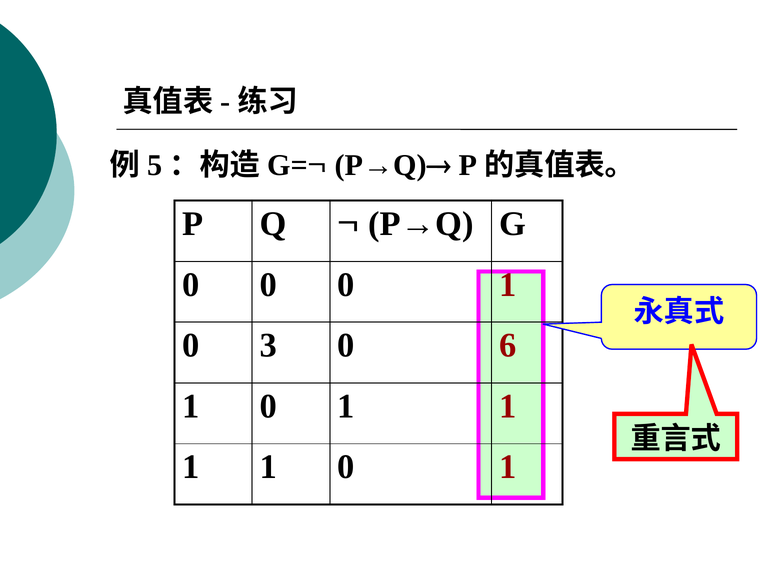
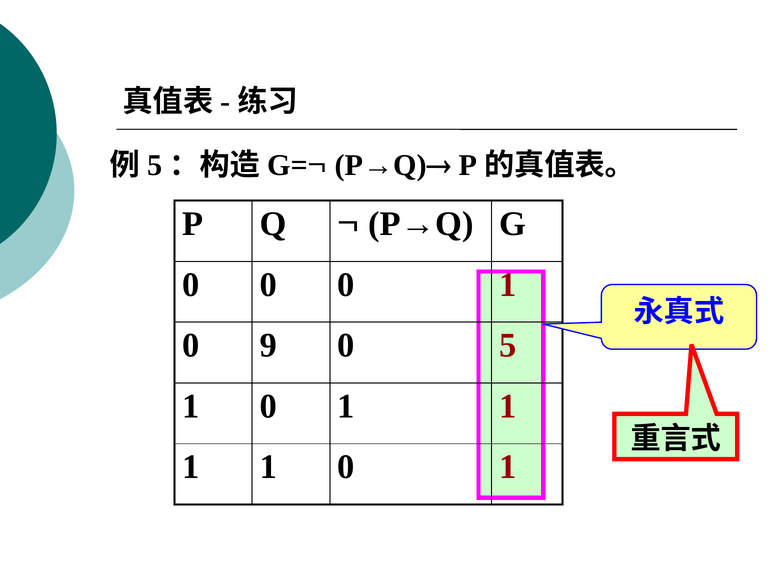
3: 3 -> 9
0 6: 6 -> 5
